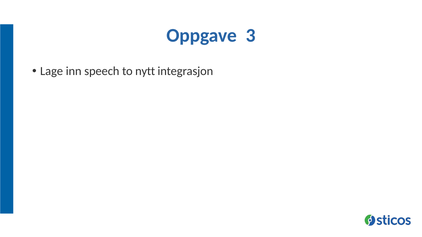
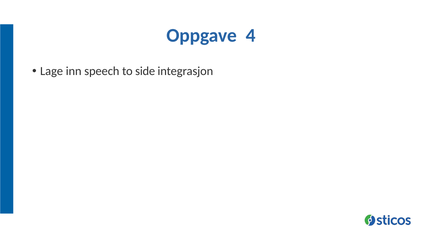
3: 3 -> 4
nytt: nytt -> side
